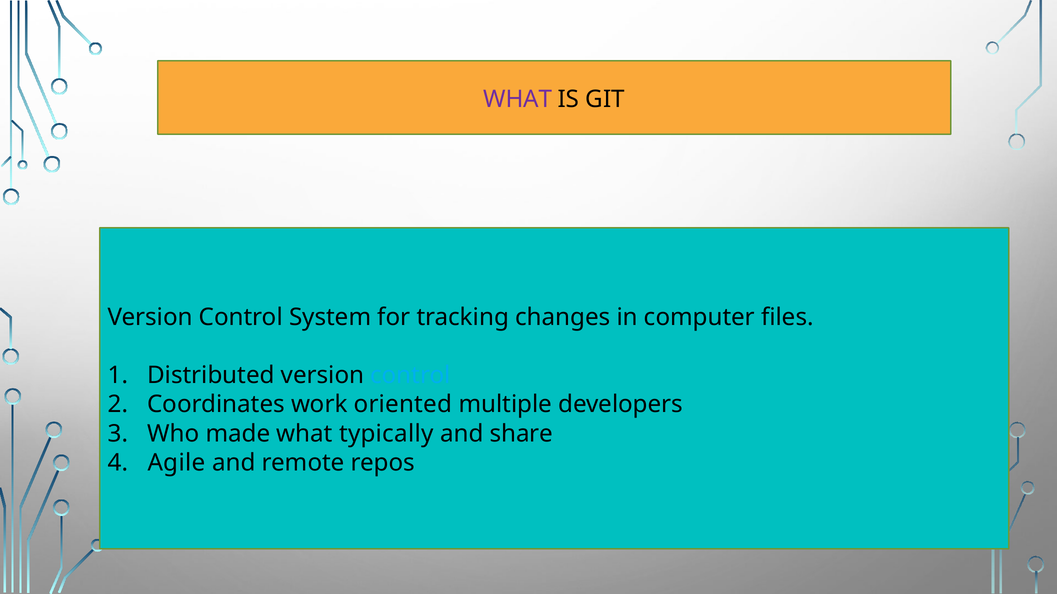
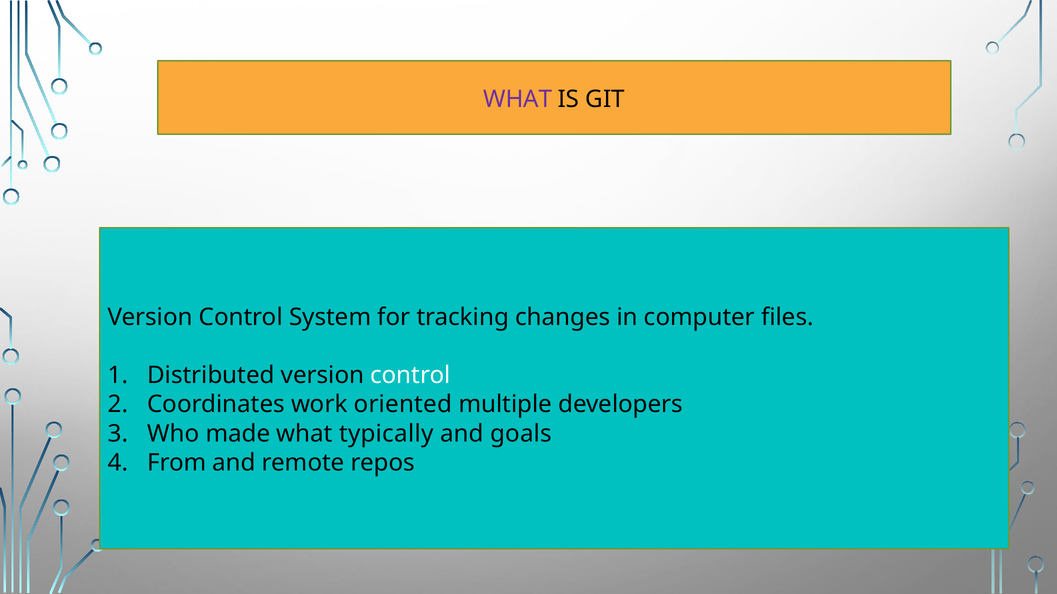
control at (411, 376) colour: light blue -> white
share: share -> goals
Agile: Agile -> From
